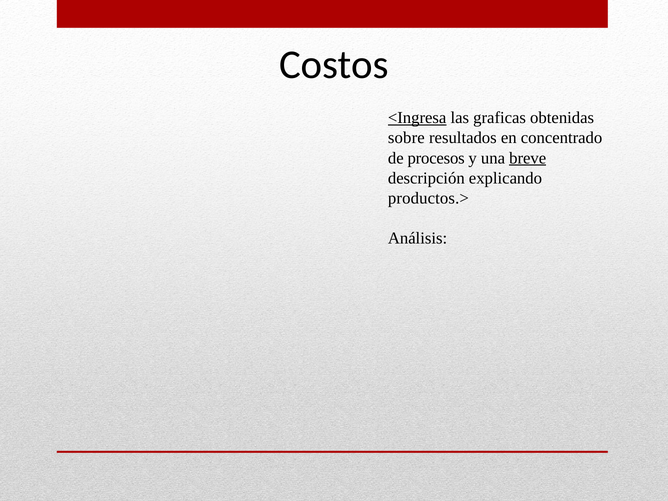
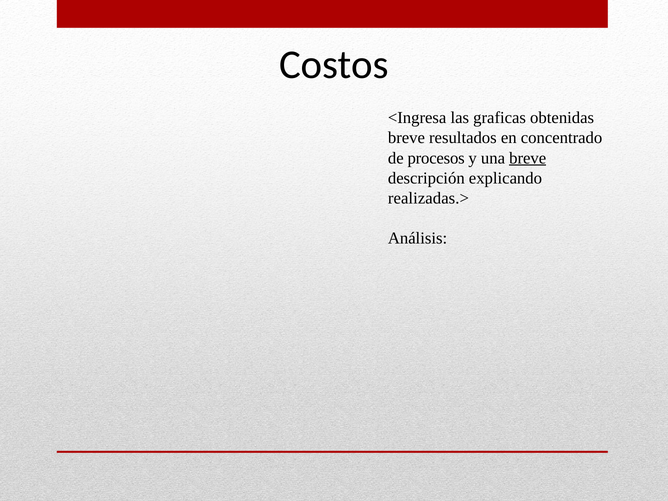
<Ingresa underline: present -> none
sobre at (406, 138): sobre -> breve
productos.>: productos.> -> realizadas.>
